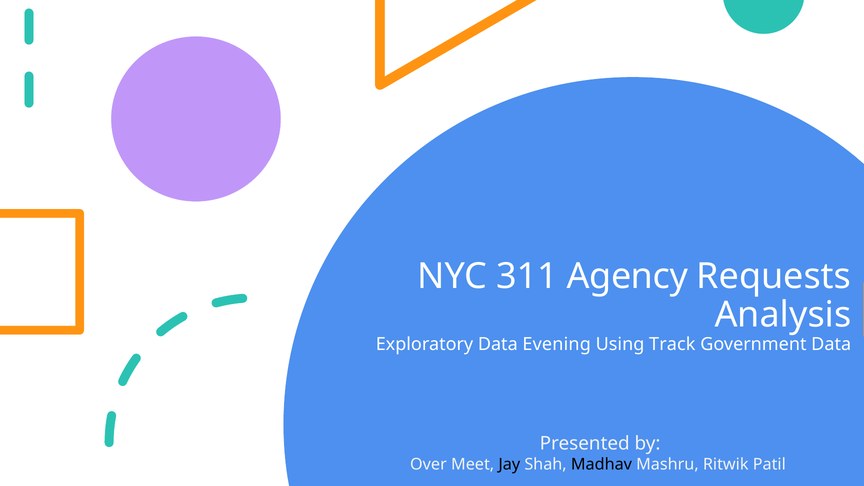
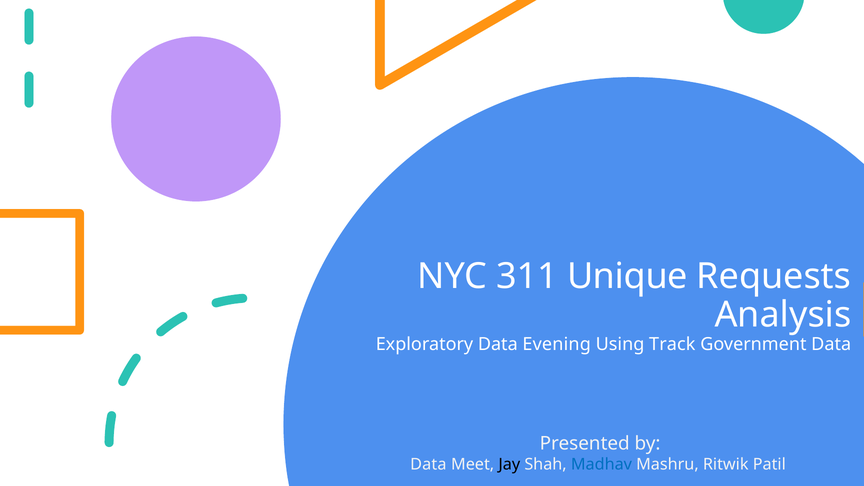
Agency: Agency -> Unique
Over at (428, 464): Over -> Data
Madhav colour: black -> blue
